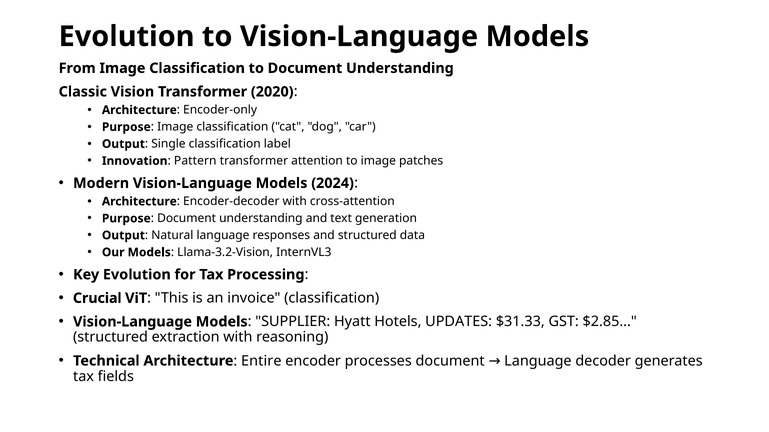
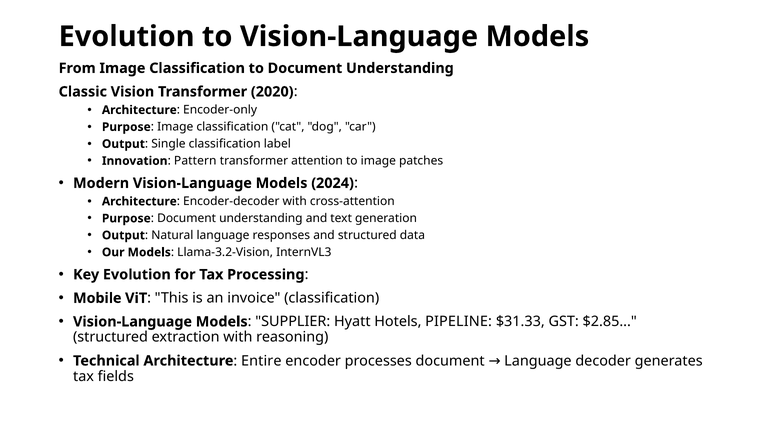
Crucial: Crucial -> Mobile
UPDATES: UPDATES -> PIPELINE
